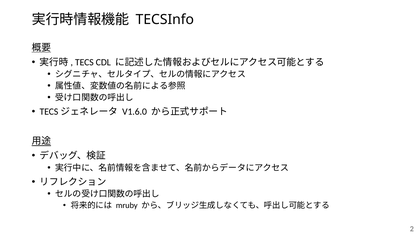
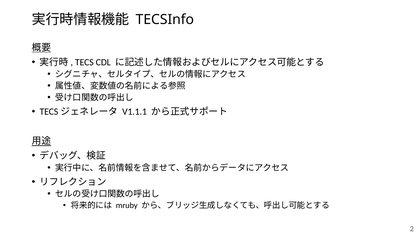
V1.6.0: V1.6.0 -> V1.1.1
